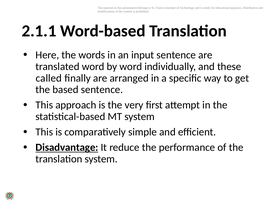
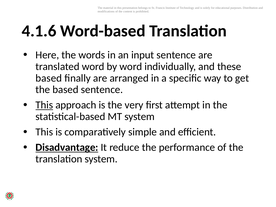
2.1.1: 2.1.1 -> 4.1.6
called at (49, 78): called -> based
This at (44, 105) underline: none -> present
